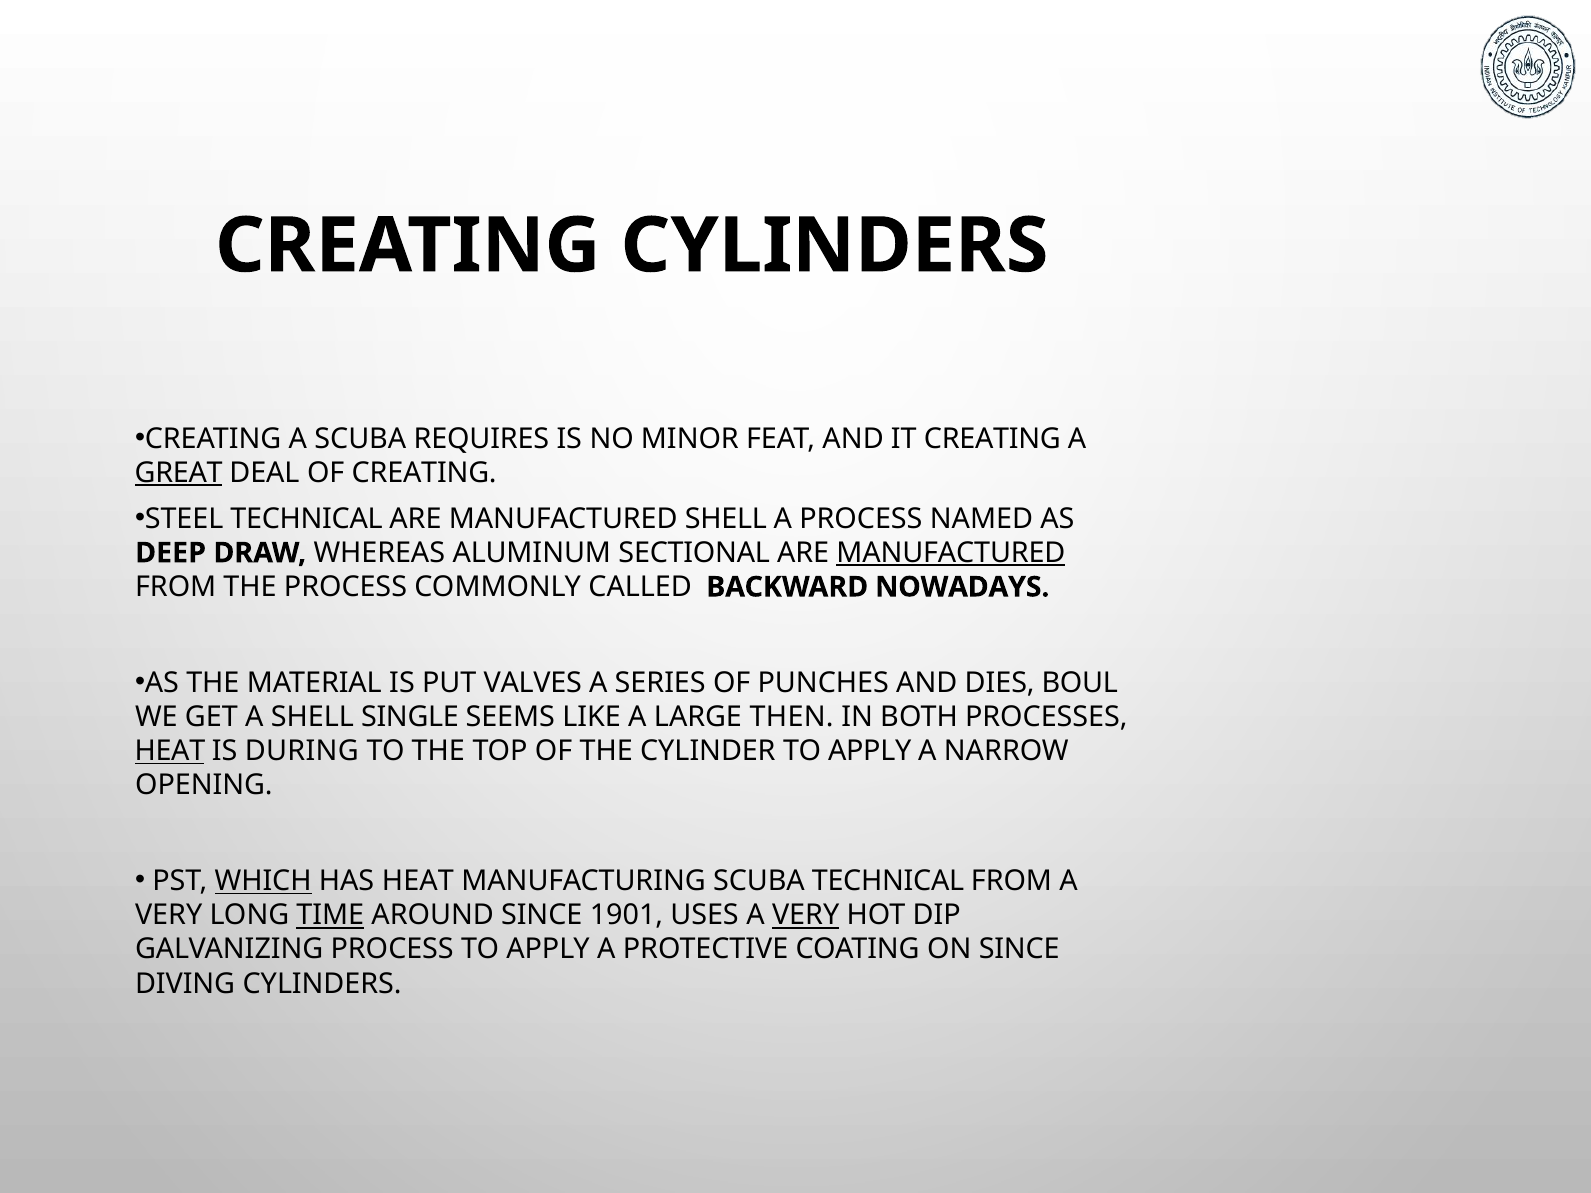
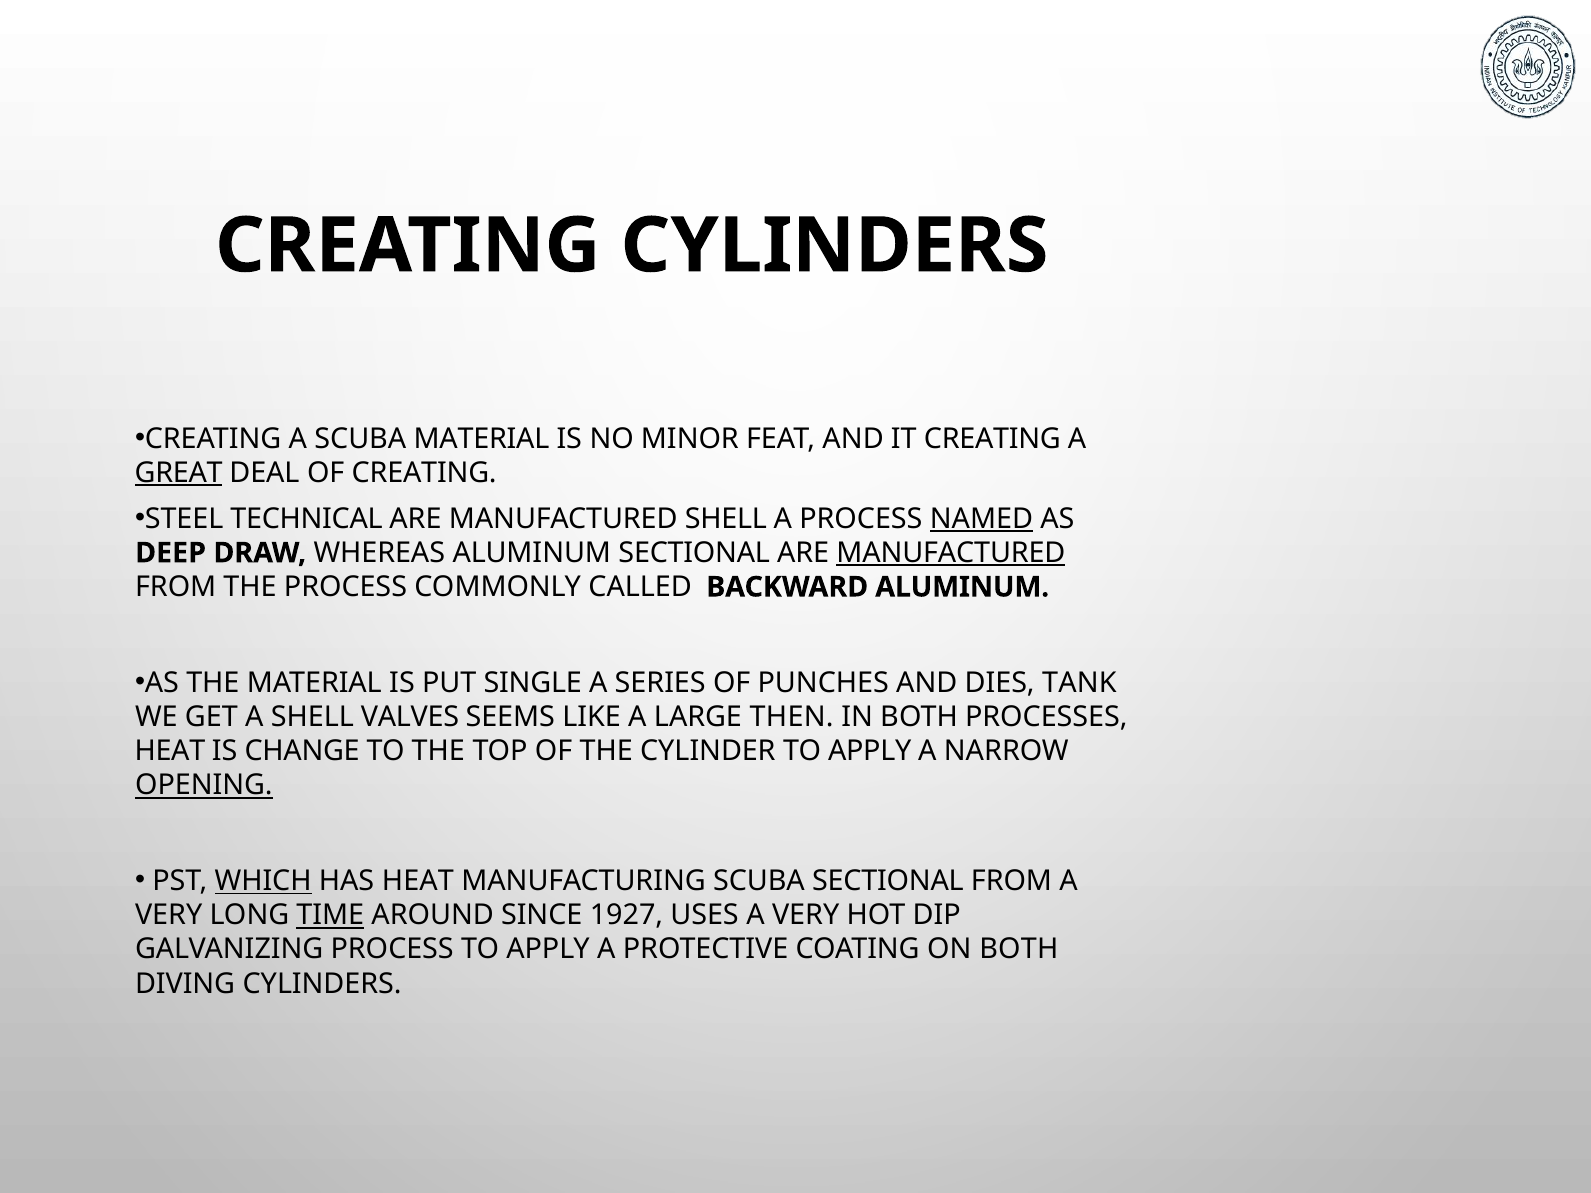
SCUBA REQUIRES: REQUIRES -> MATERIAL
NAMED underline: none -> present
BACKWARD NOWADAYS: NOWADAYS -> ALUMINUM
VALVES: VALVES -> SINGLE
BOUL: BOUL -> TANK
SINGLE: SINGLE -> VALVES
HEAT at (170, 751) underline: present -> none
DURING: DURING -> CHANGE
OPENING underline: none -> present
SCUBA TECHNICAL: TECHNICAL -> SECTIONAL
1901: 1901 -> 1927
VERY at (806, 915) underline: present -> none
ON SINCE: SINCE -> BOTH
